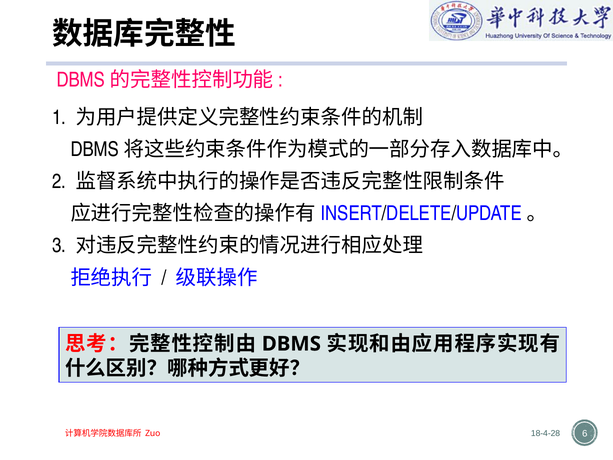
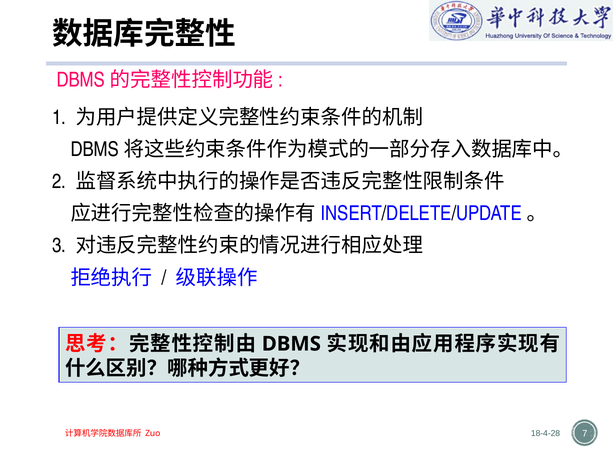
6: 6 -> 7
